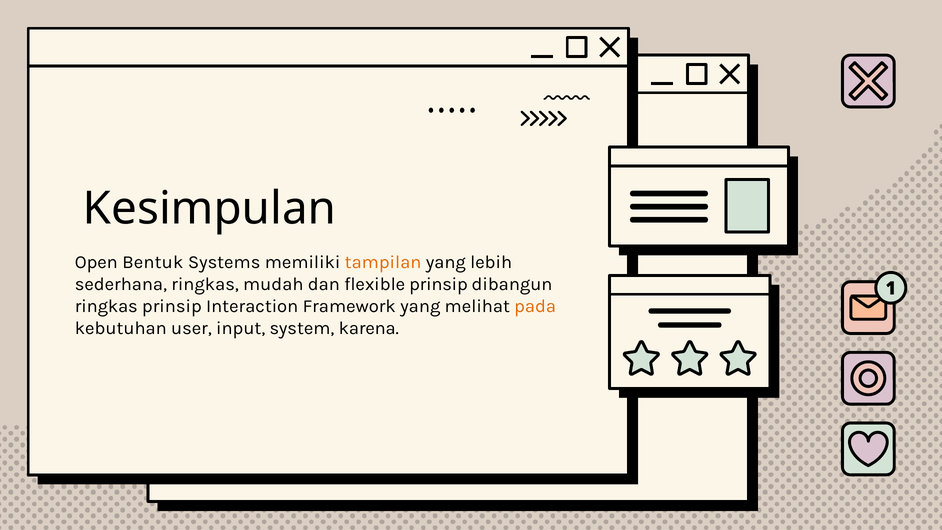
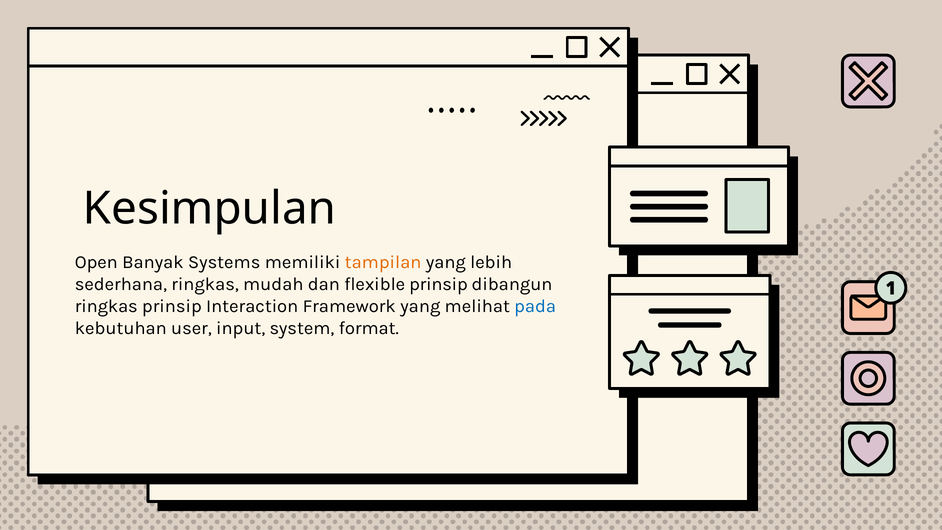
Bentuk: Bentuk -> Banyak
pada colour: orange -> blue
karena: karena -> format
